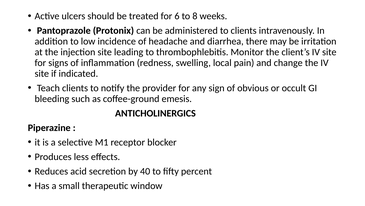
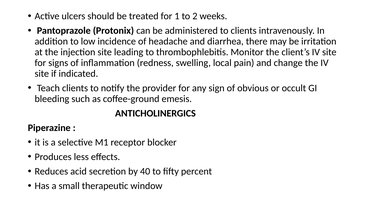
6: 6 -> 1
8: 8 -> 2
